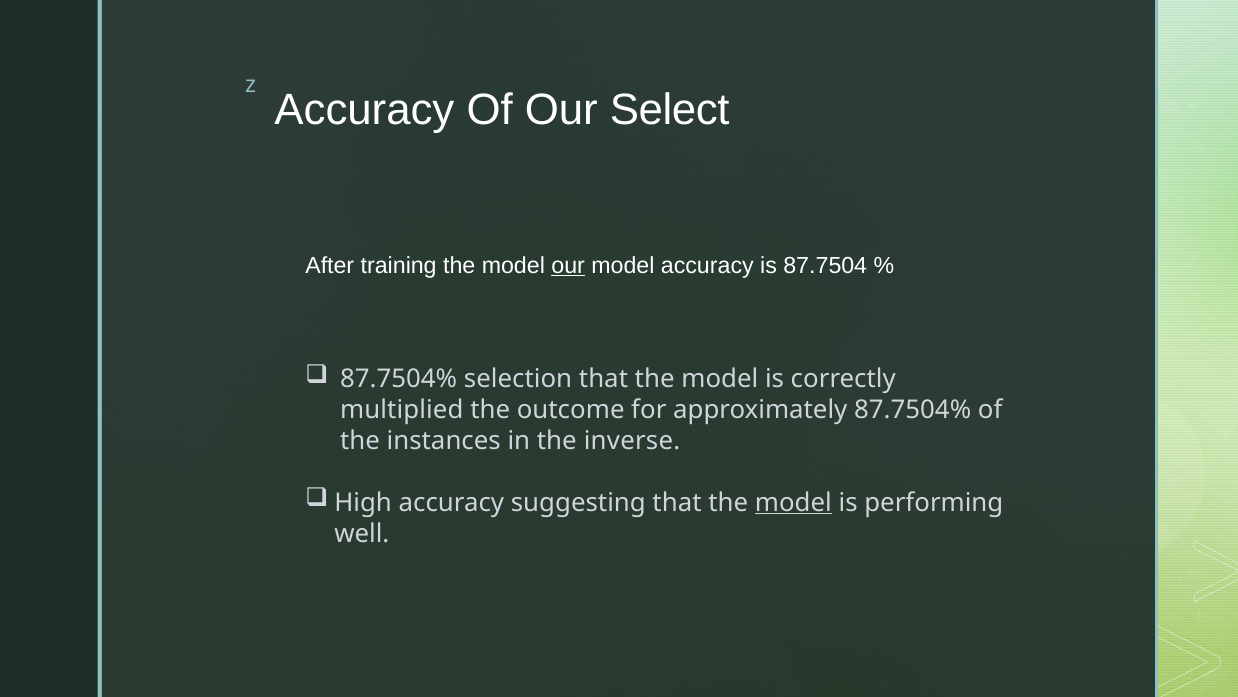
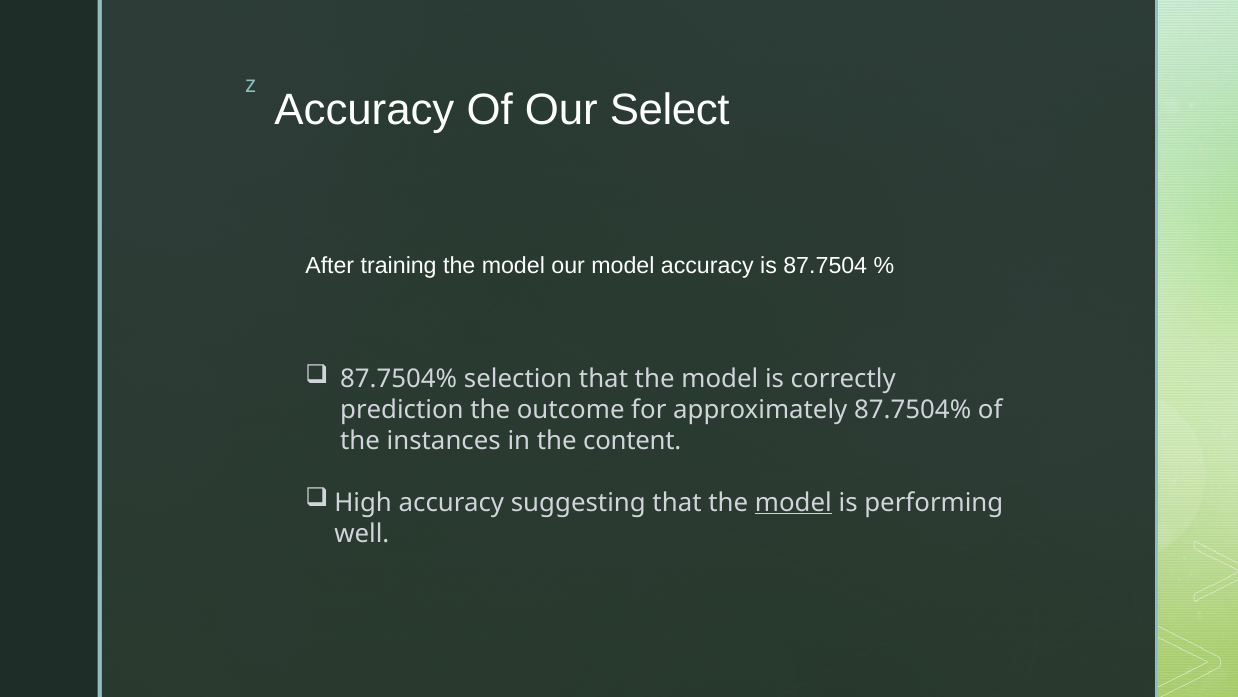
our at (568, 265) underline: present -> none
multiplied: multiplied -> prediction
inverse: inverse -> content
